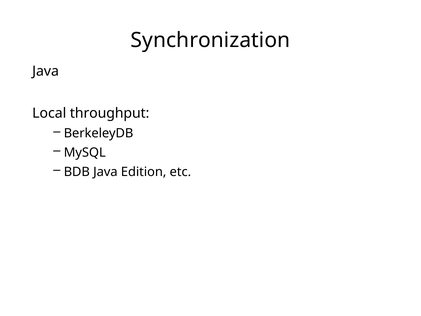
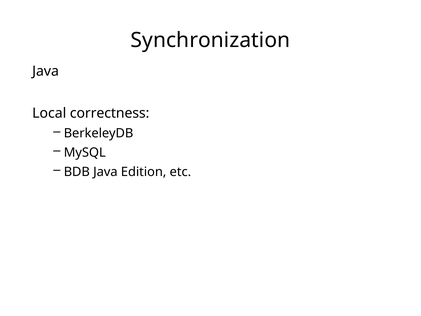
throughput: throughput -> correctness
